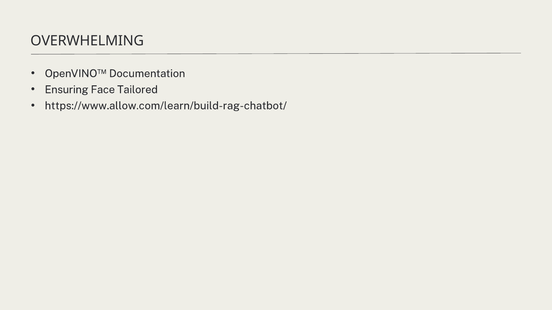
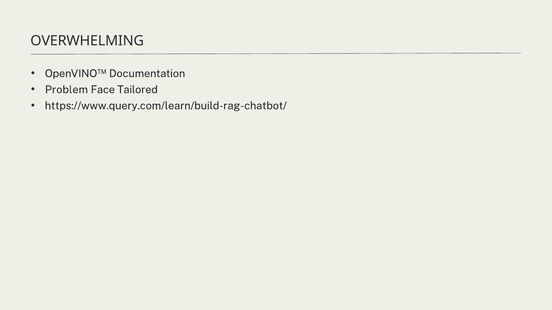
Ensuring: Ensuring -> Problem
https://www.allow.com/learn/build-rag-chatbot/: https://www.allow.com/learn/build-rag-chatbot/ -> https://www.query.com/learn/build-rag-chatbot/
